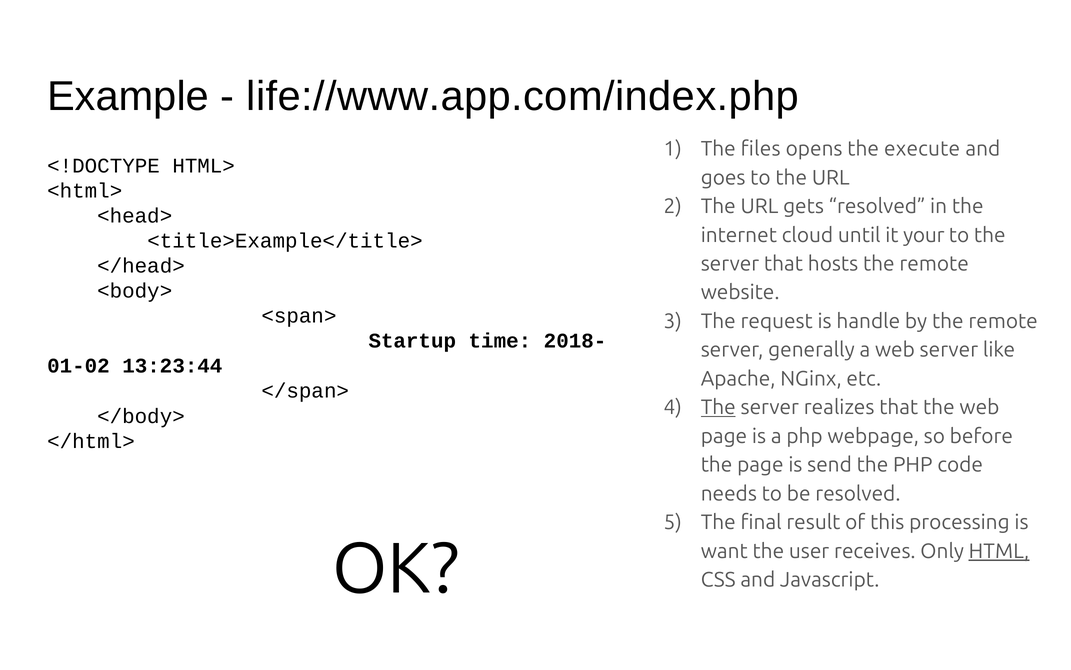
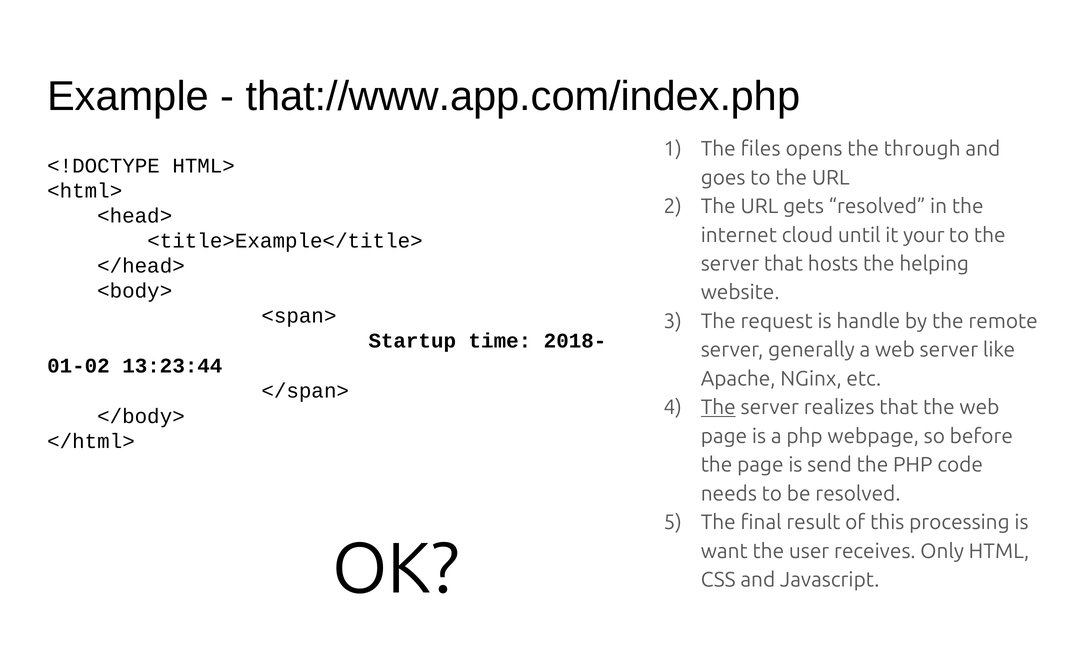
life://www.app.com/index.php: life://www.app.com/index.php -> that://www.app.com/index.php
execute: execute -> through
hosts the remote: remote -> helping
HTML underline: present -> none
